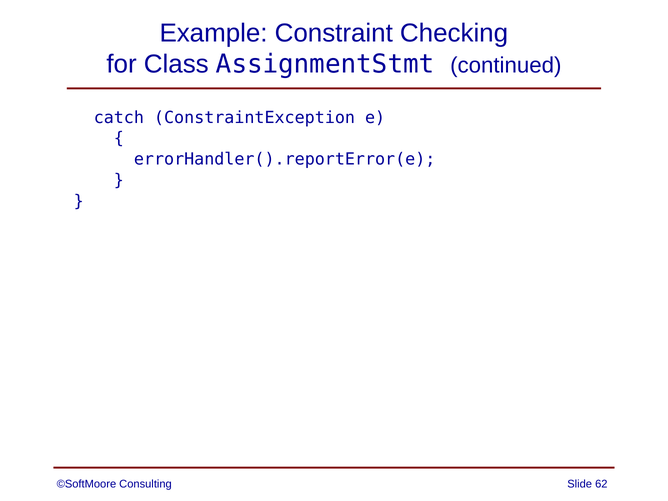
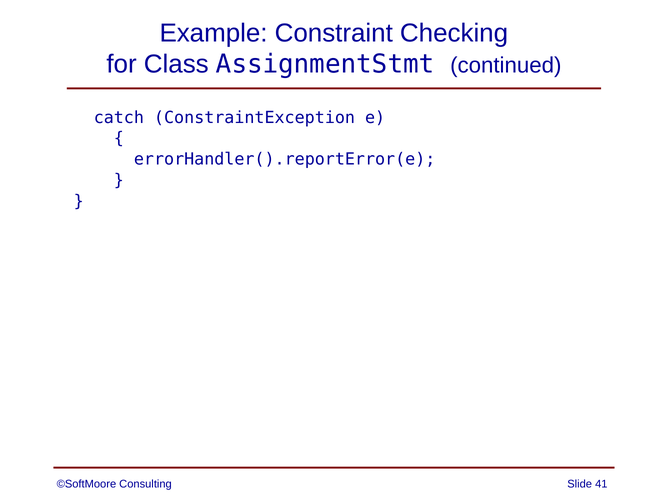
62: 62 -> 41
